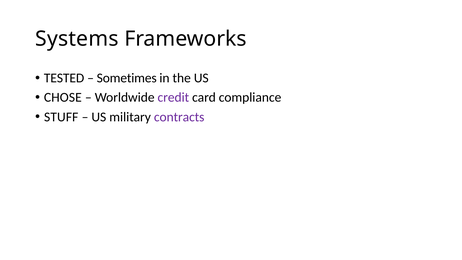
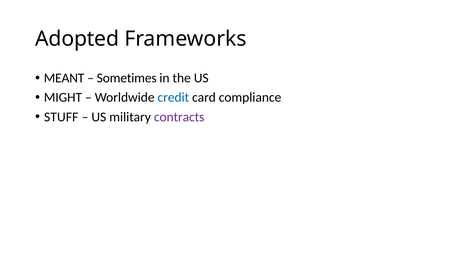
Systems: Systems -> Adopted
TESTED: TESTED -> MEANT
CHOSE: CHOSE -> MIGHT
credit colour: purple -> blue
